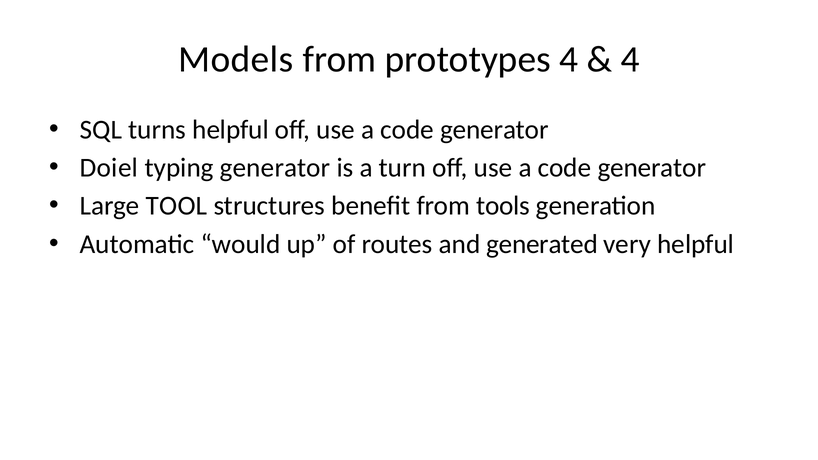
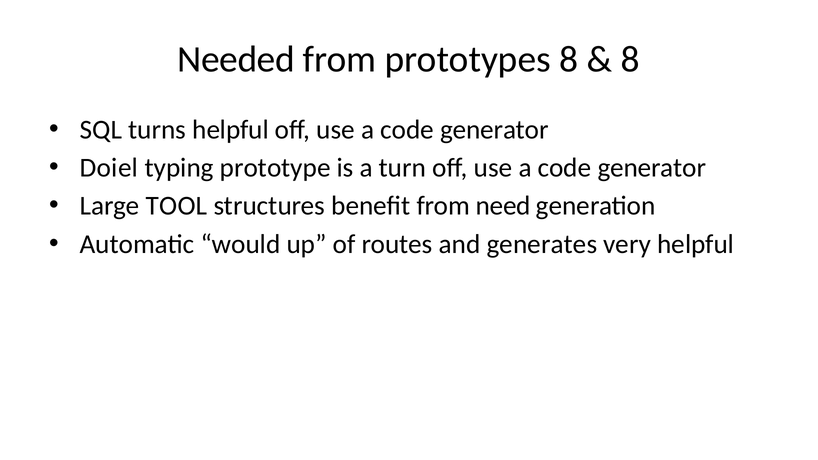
Models: Models -> Needed
prototypes 4: 4 -> 8
4 at (630, 59): 4 -> 8
typing generator: generator -> prototype
tools: tools -> need
generated: generated -> generates
